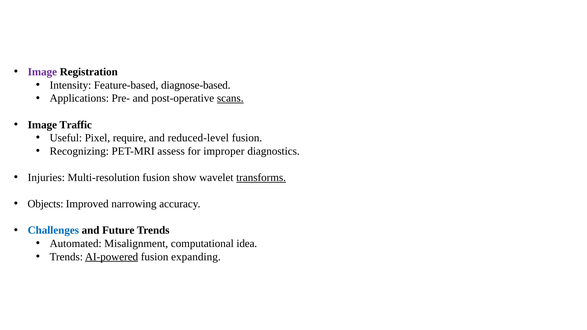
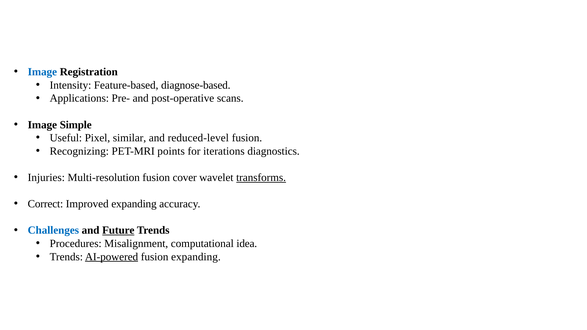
Image at (42, 72) colour: purple -> blue
scans underline: present -> none
Traffic: Traffic -> Simple
require: require -> similar
assess: assess -> points
improper: improper -> iterations
show: show -> cover
Objects: Objects -> Correct
Improved narrowing: narrowing -> expanding
Future underline: none -> present
Automated: Automated -> Procedures
